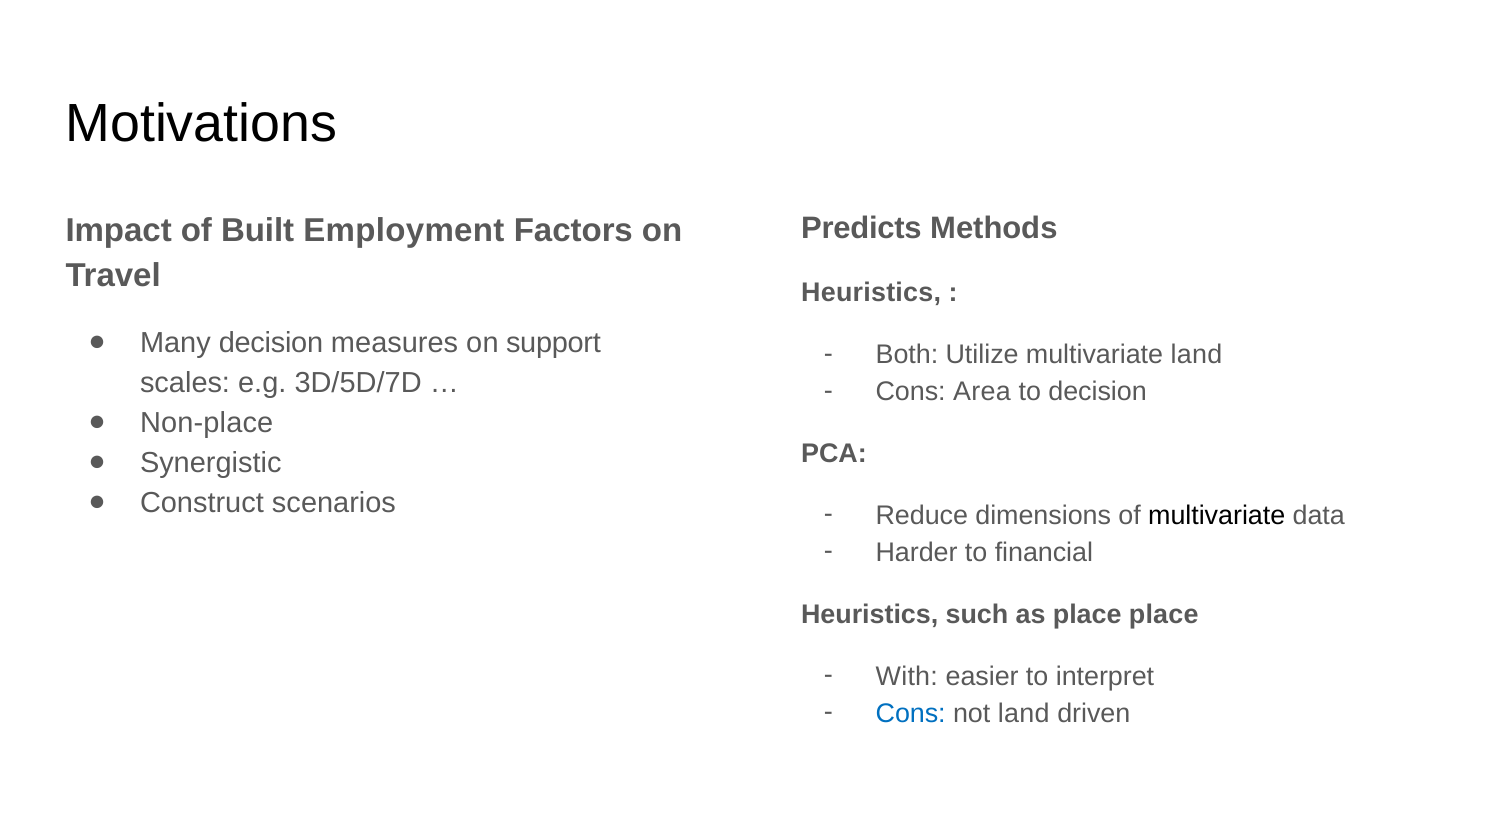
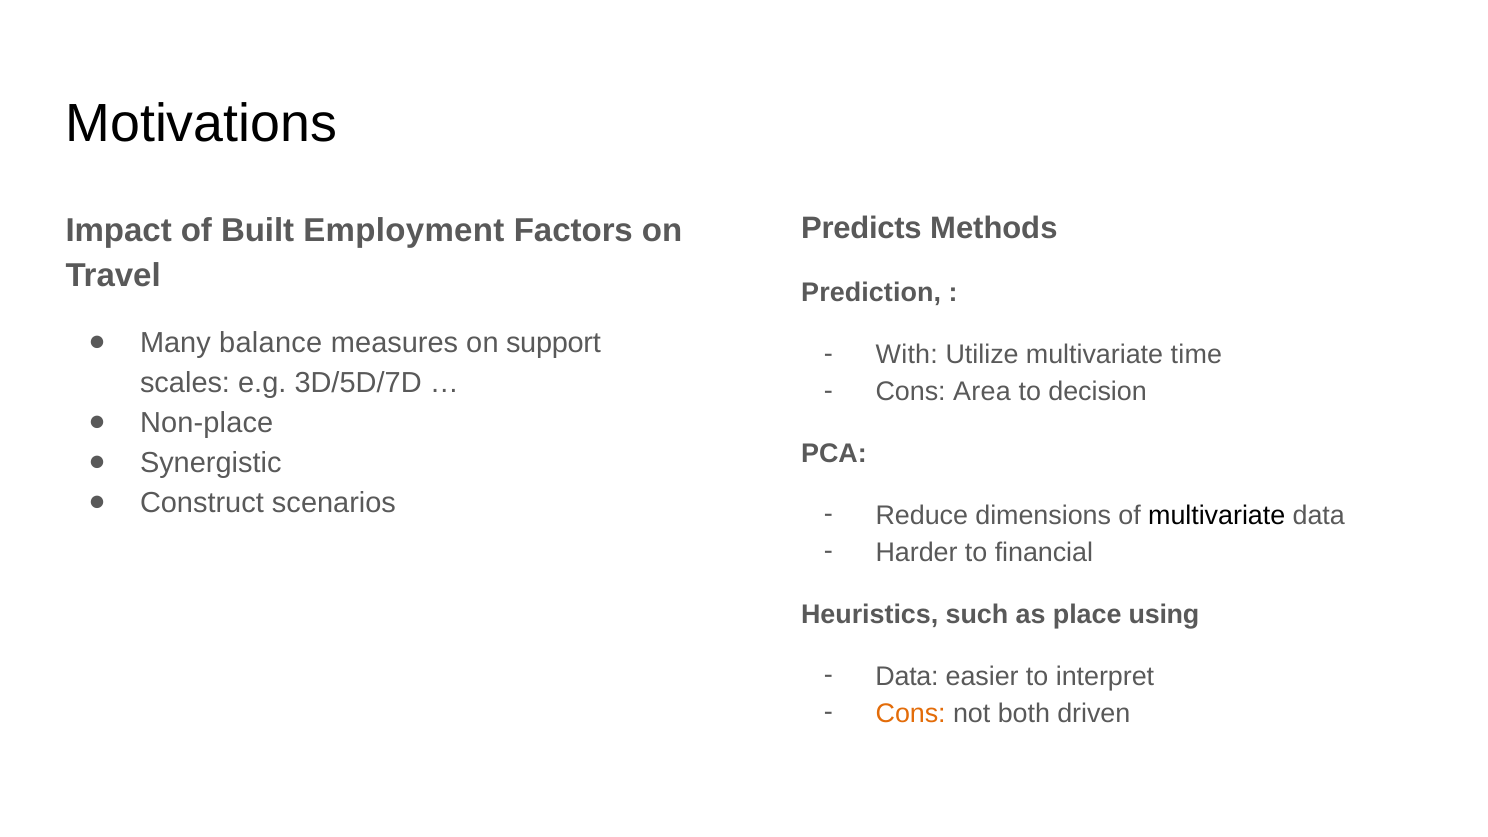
Heuristics at (871, 293): Heuristics -> Prediction
Many decision: decision -> balance
Both: Both -> With
multivariate land: land -> time
place place: place -> using
With at (907, 676): With -> Data
Cons at (911, 713) colour: blue -> orange
not land: land -> both
